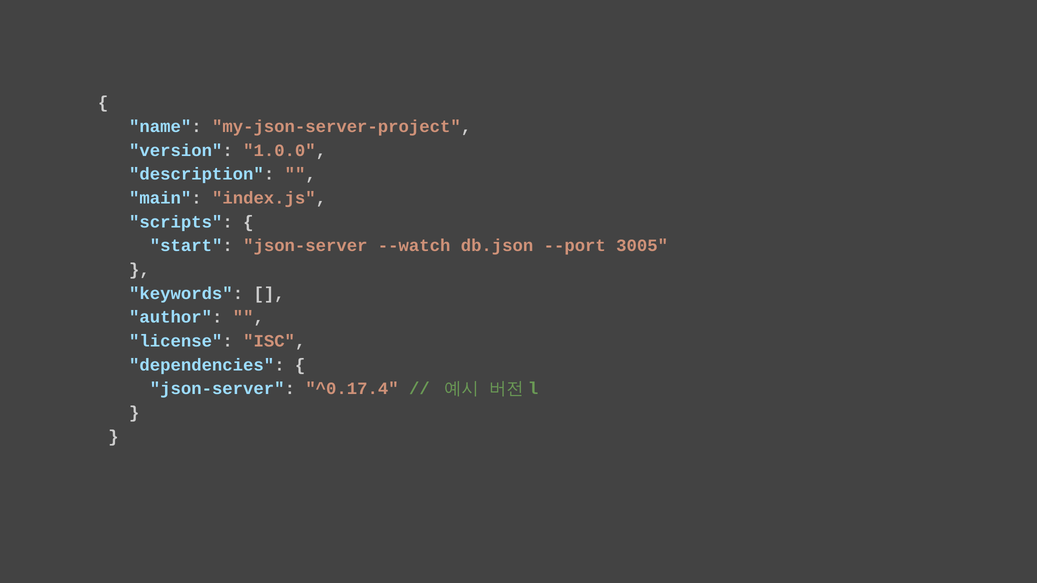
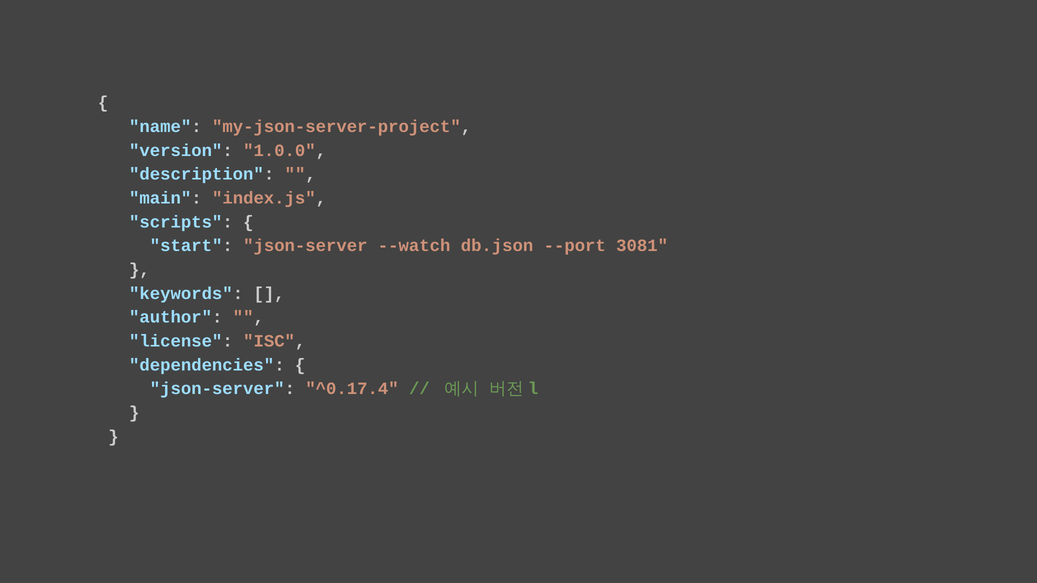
3005: 3005 -> 3081
